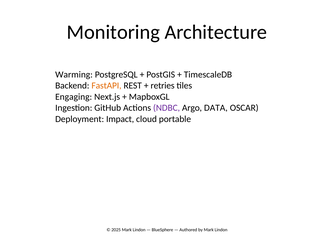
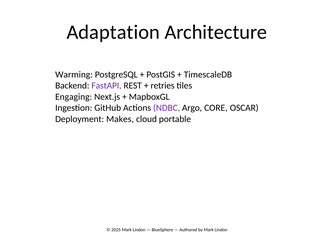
Monitoring: Monitoring -> Adaptation
FastAPI colour: orange -> purple
DATA: DATA -> CORE
Impact: Impact -> Makes
